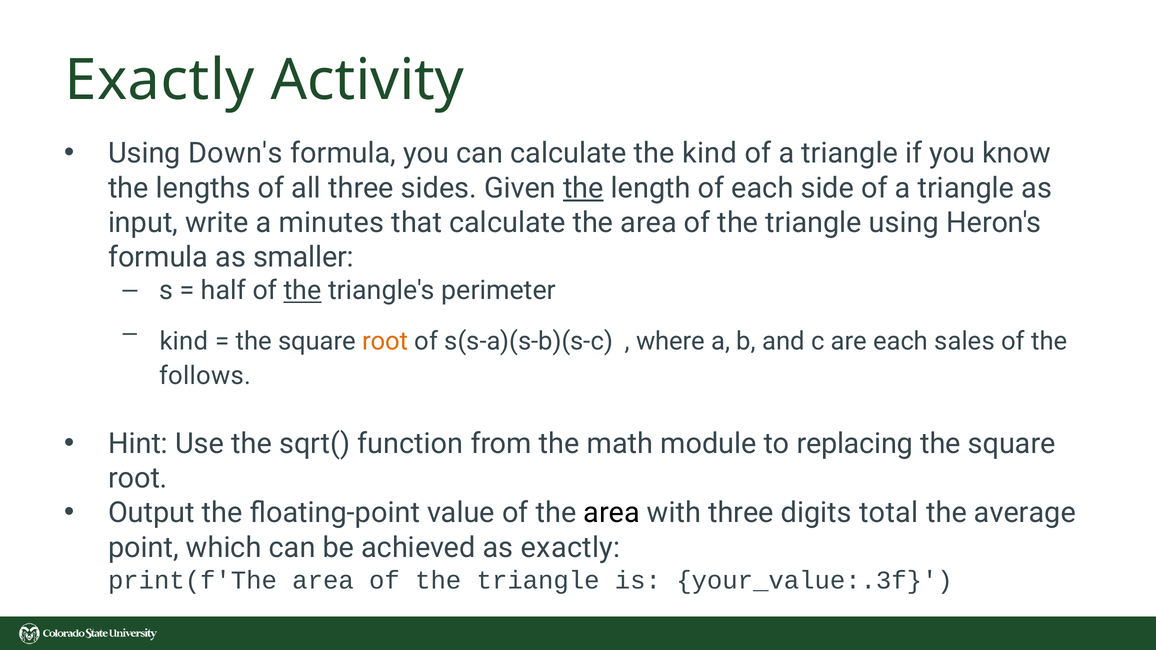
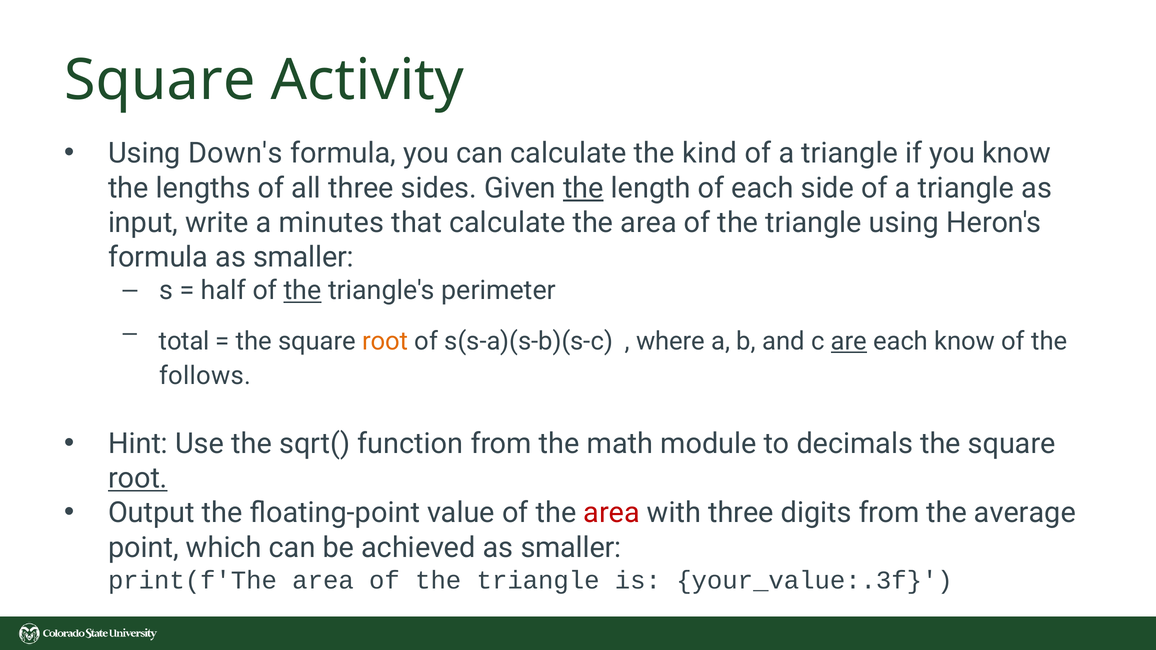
Exactly at (160, 80): Exactly -> Square
kind at (184, 341): kind -> total
are underline: none -> present
each sales: sales -> know
replacing: replacing -> decimals
root at (138, 478) underline: none -> present
area at (612, 513) colour: black -> red
digits total: total -> from
achieved as exactly: exactly -> smaller
